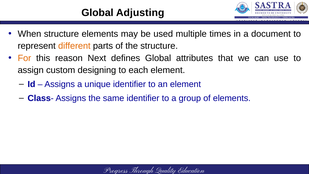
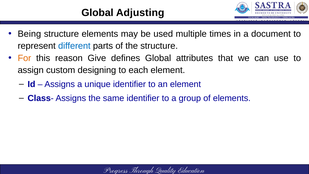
When: When -> Being
different colour: orange -> blue
Next: Next -> Give
